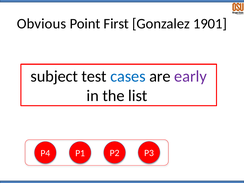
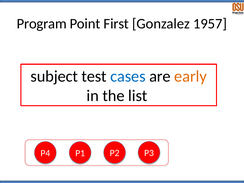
Obvious: Obvious -> Program
1901: 1901 -> 1957
early colour: purple -> orange
